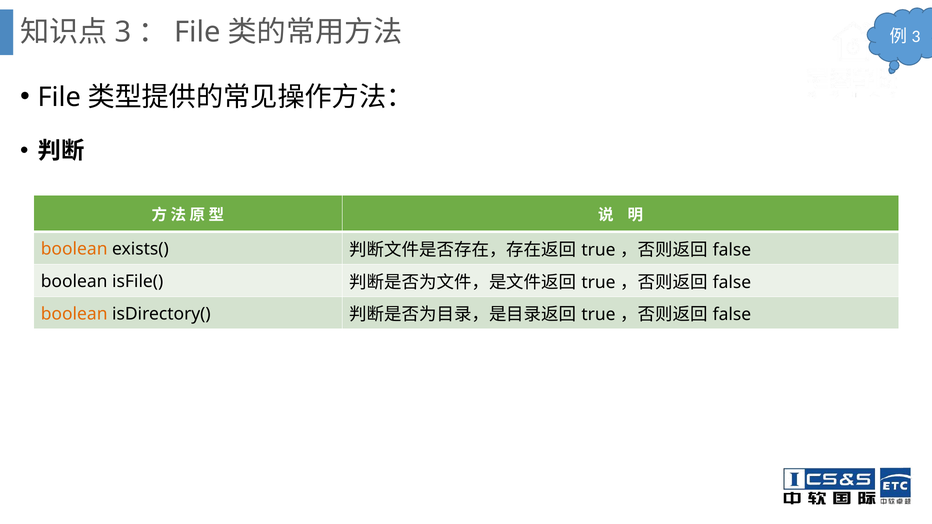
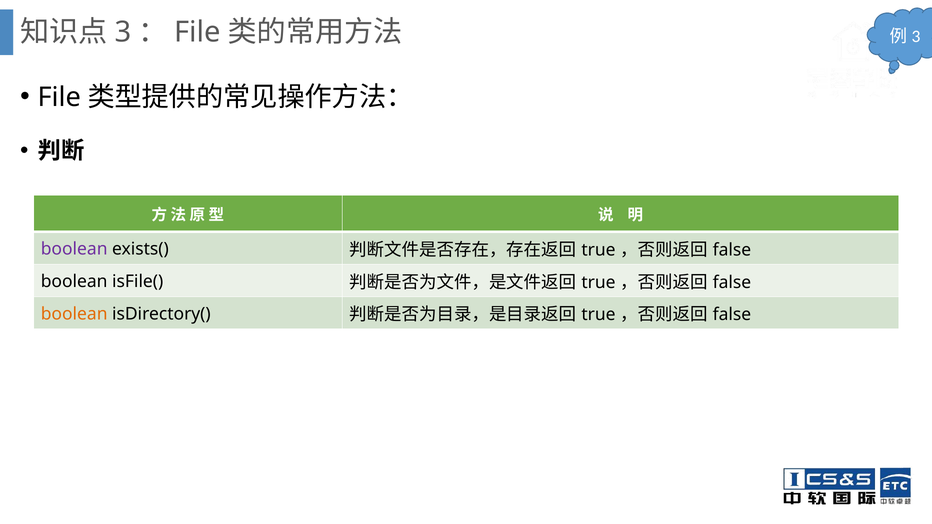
boolean at (74, 249) colour: orange -> purple
